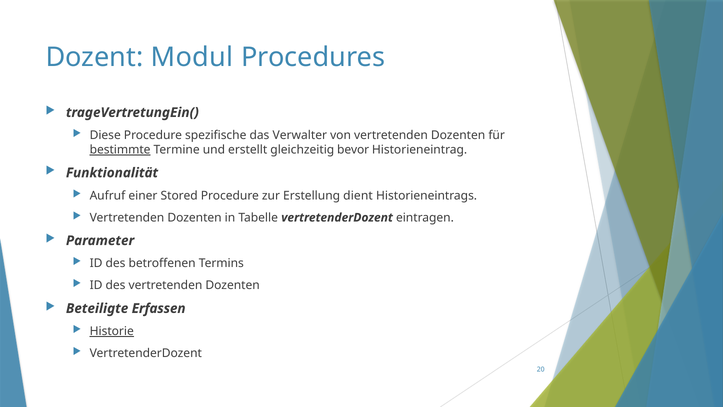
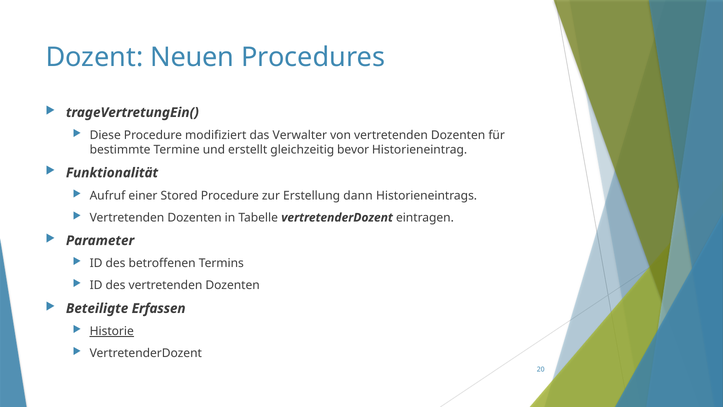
Modul: Modul -> Neuen
spezifische: spezifische -> modifiziert
bestimmte underline: present -> none
dient: dient -> dann
